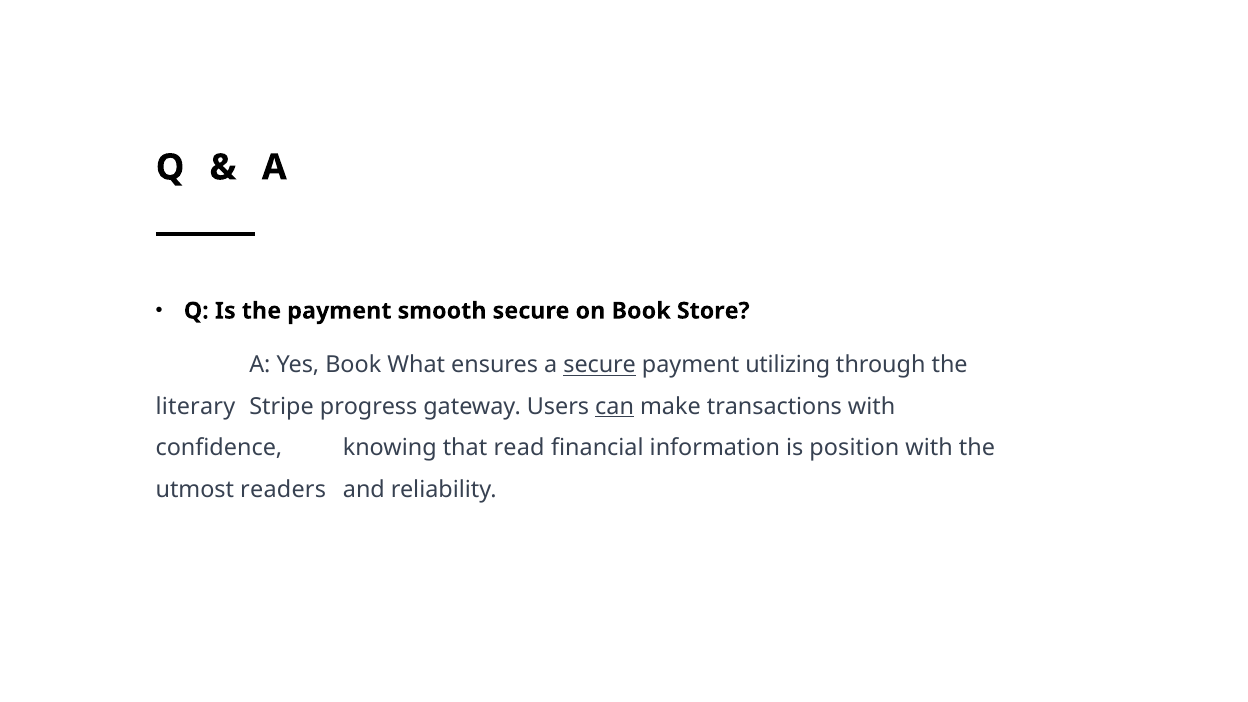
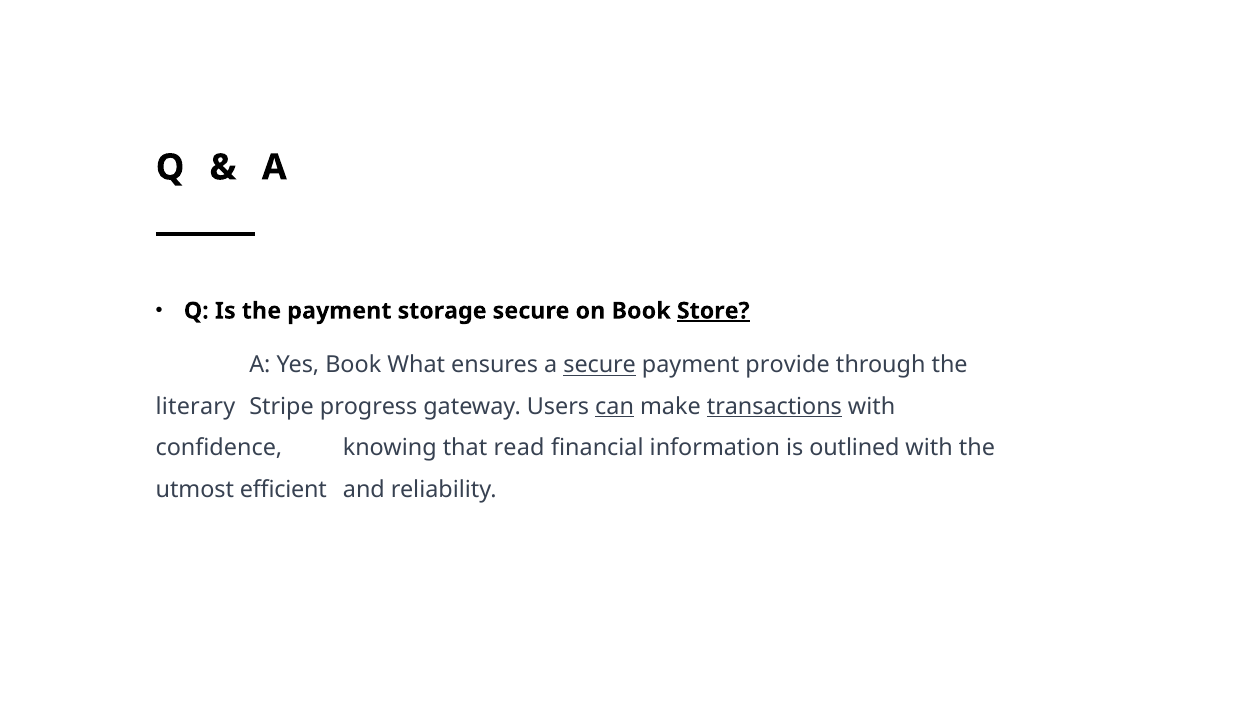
smooth: smooth -> storage
Store underline: none -> present
utilizing: utilizing -> provide
transactions underline: none -> present
position: position -> outlined
readers: readers -> efficient
